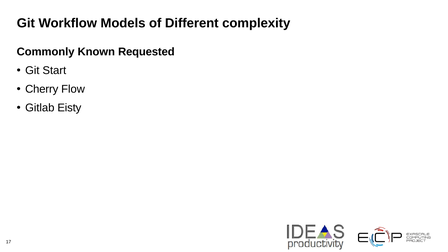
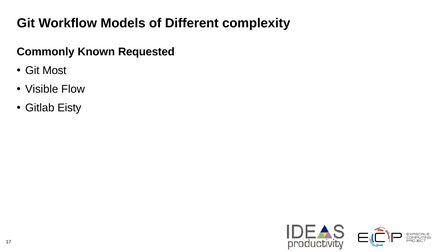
Start: Start -> Most
Cherry: Cherry -> Visible
